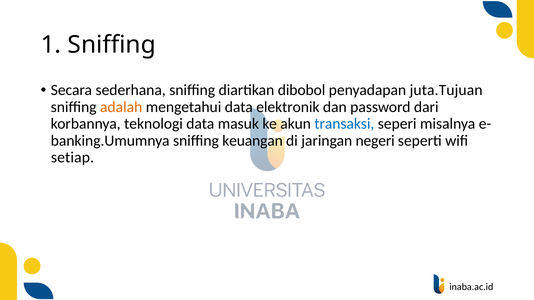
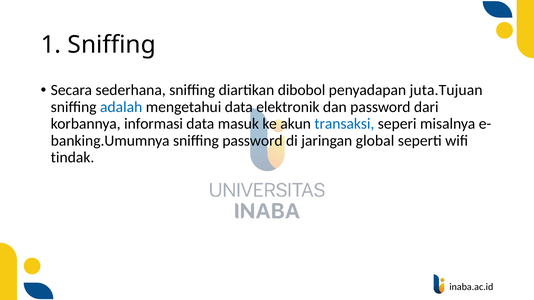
adalah colour: orange -> blue
teknologi: teknologi -> informasi
sniffing keuangan: keuangan -> password
negeri: negeri -> global
setiap: setiap -> tindak
